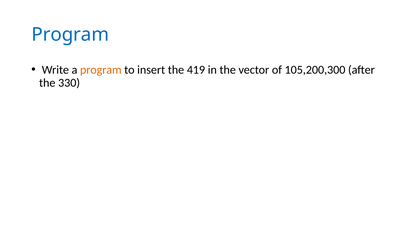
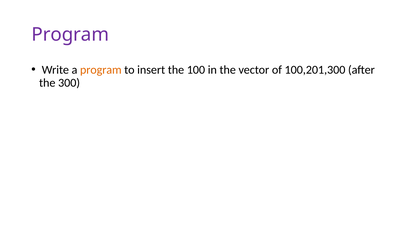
Program at (70, 35) colour: blue -> purple
419: 419 -> 100
105,200,300: 105,200,300 -> 100,201,300
330: 330 -> 300
